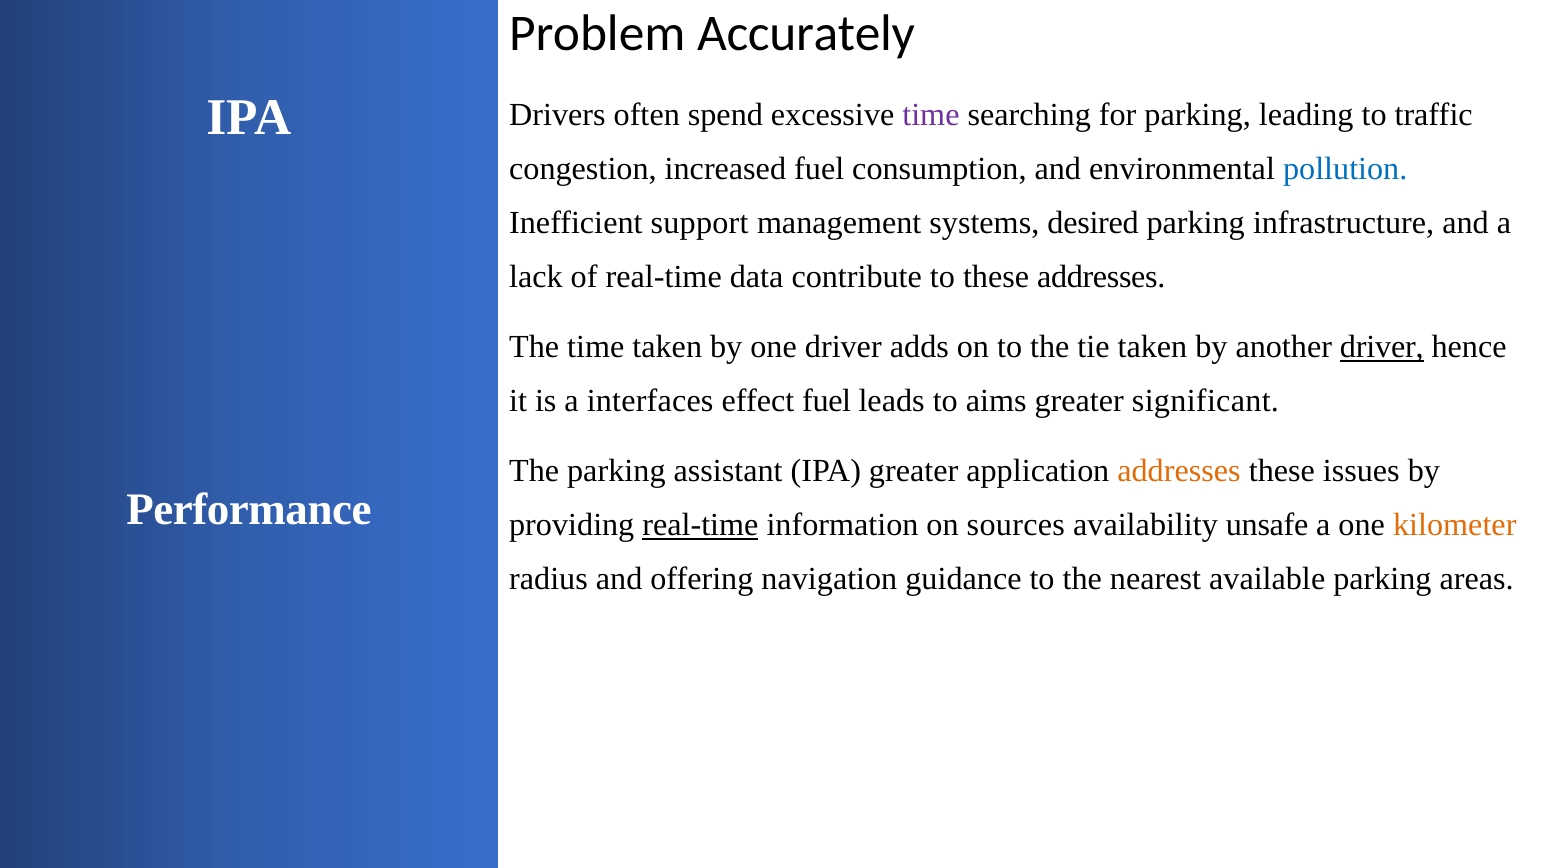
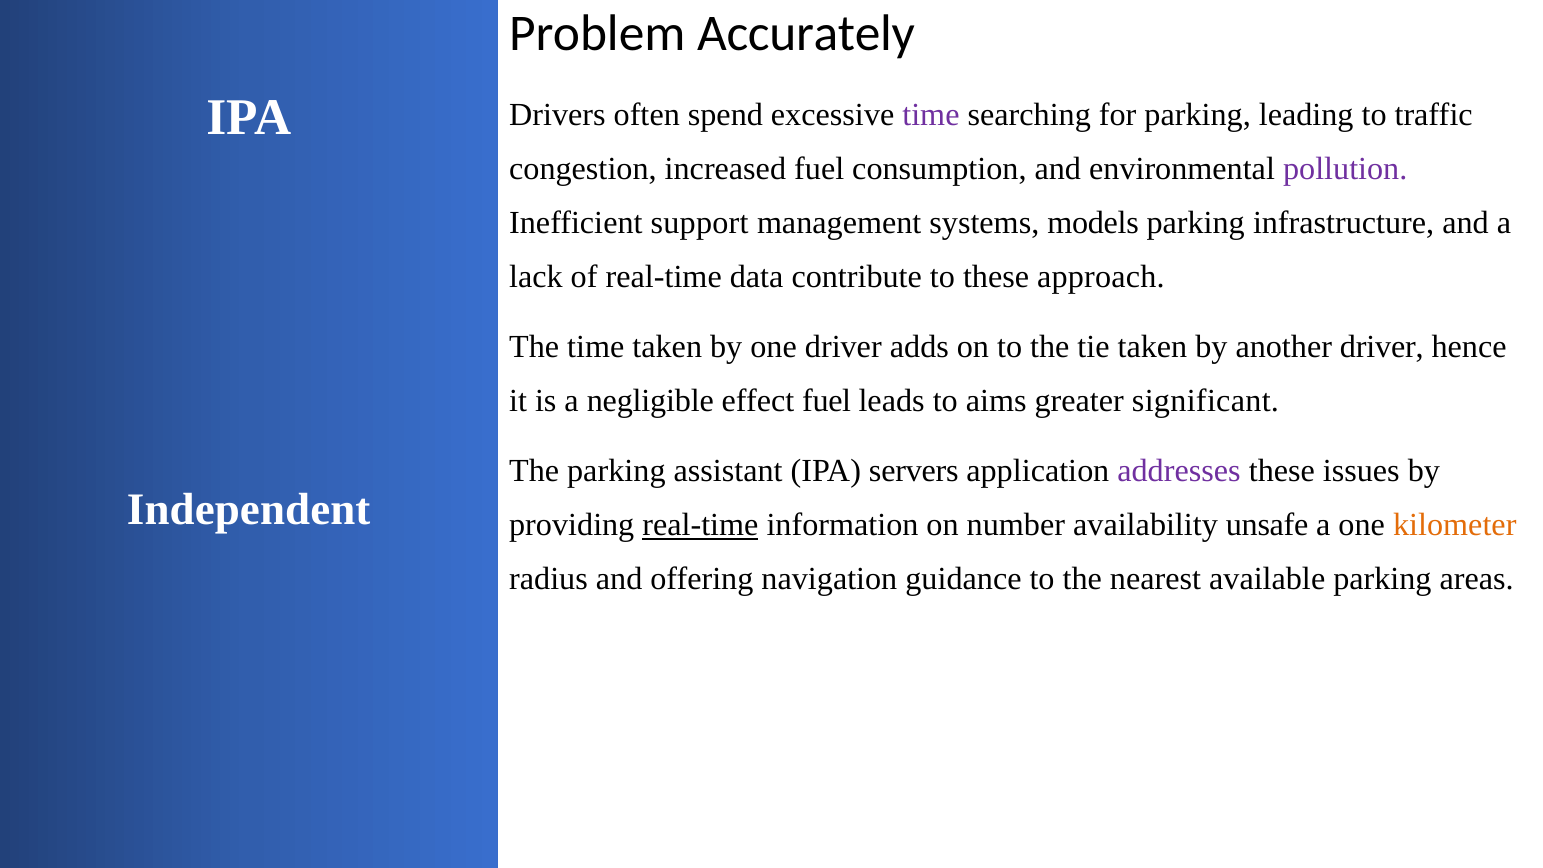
pollution colour: blue -> purple
desired: desired -> models
these addresses: addresses -> approach
driver at (1382, 347) underline: present -> none
interfaces: interfaces -> negligible
IPA greater: greater -> servers
addresses at (1179, 471) colour: orange -> purple
Performance: Performance -> Independent
sources: sources -> number
